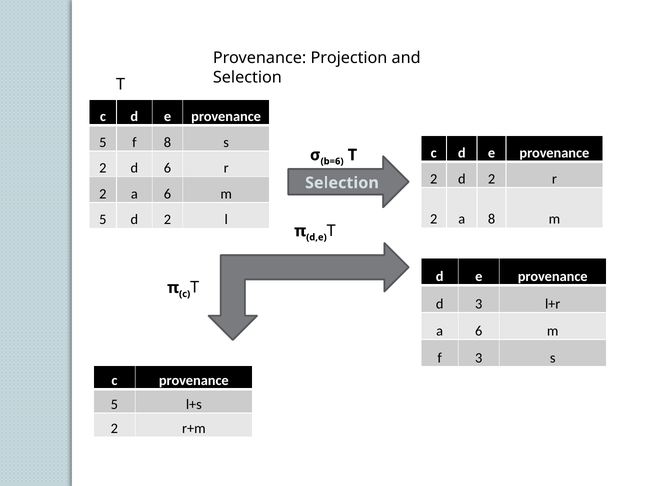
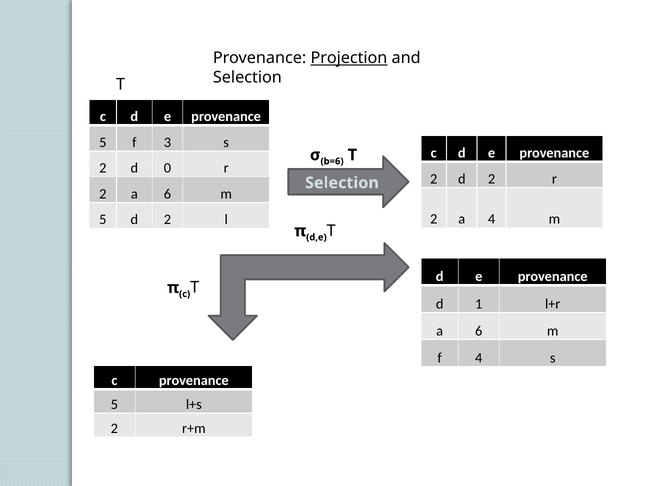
Projection underline: none -> present
f 8: 8 -> 3
d 6: 6 -> 0
a 8: 8 -> 4
d 3: 3 -> 1
f 3: 3 -> 4
